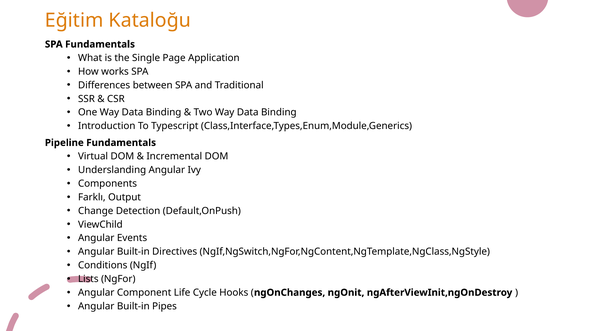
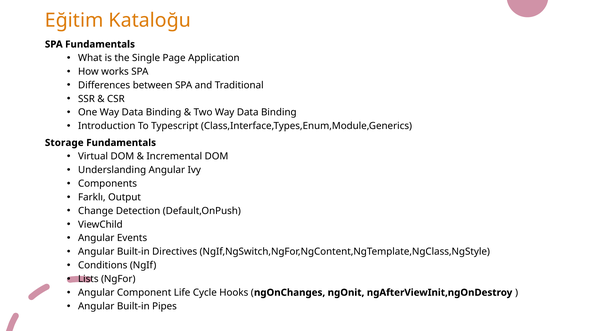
Pipeline: Pipeline -> Storage
